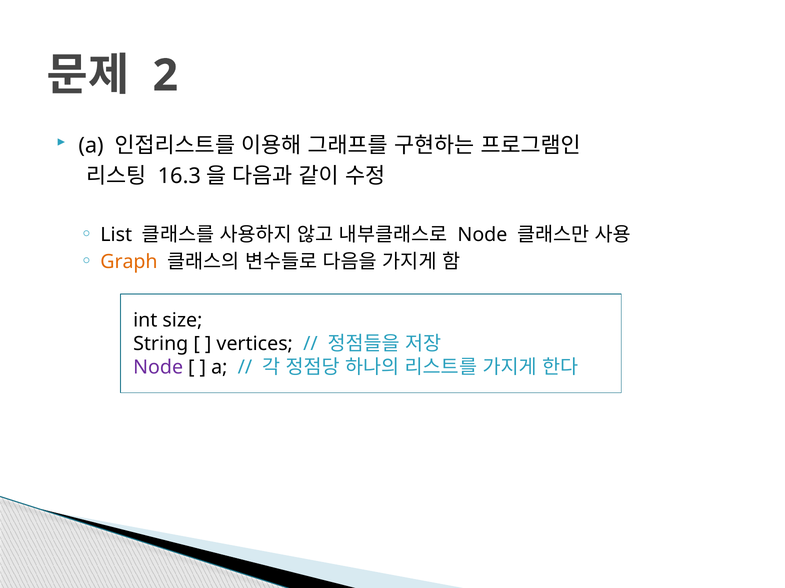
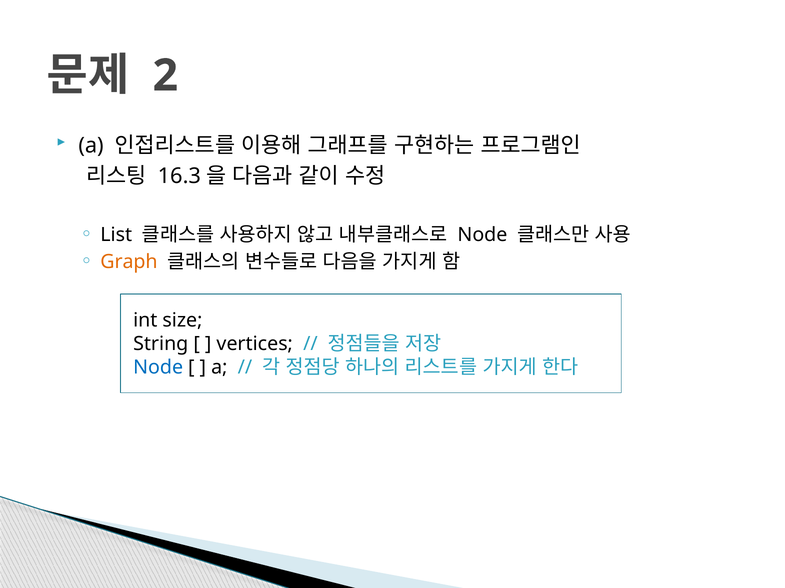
Node at (158, 368) colour: purple -> blue
